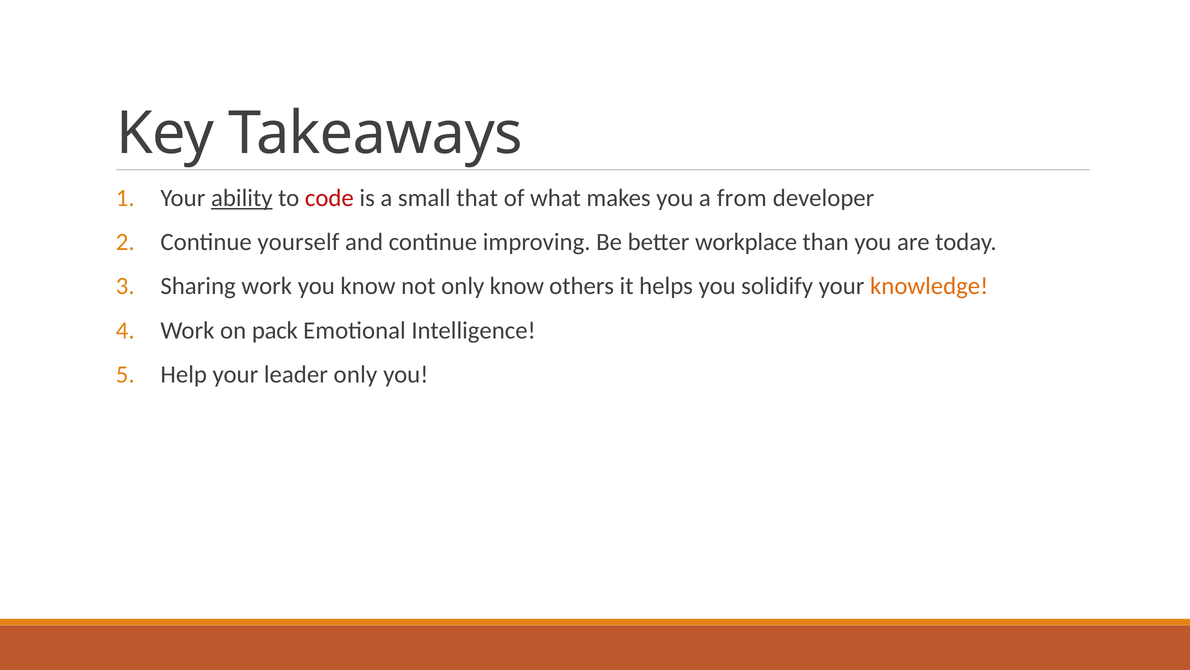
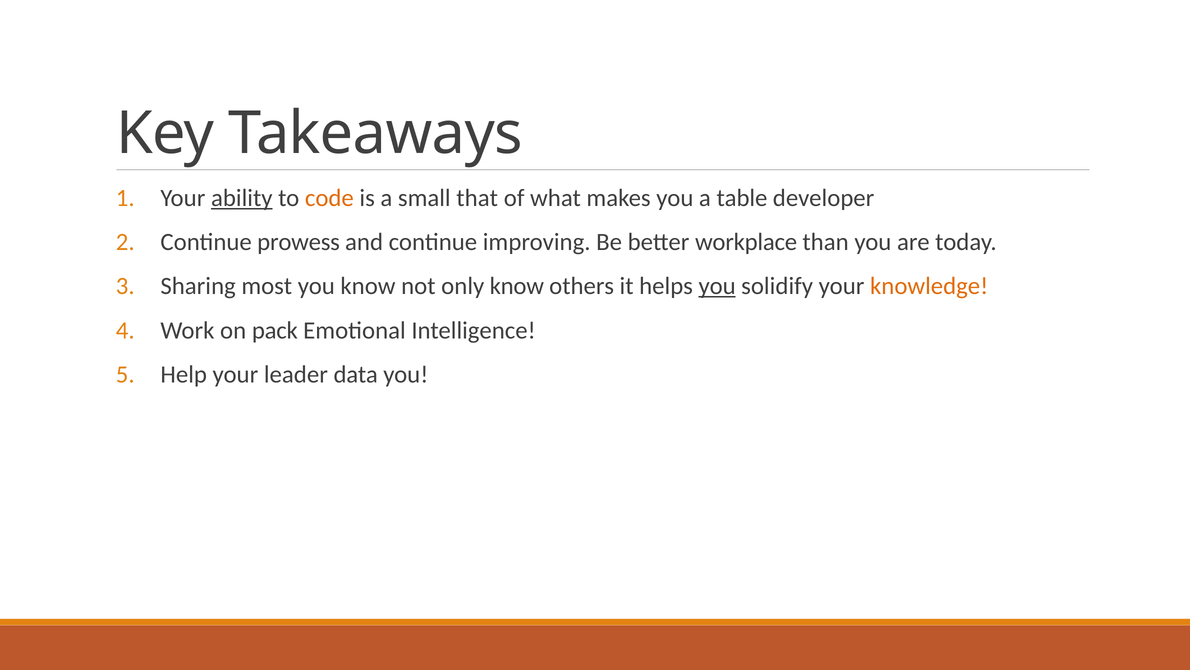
code colour: red -> orange
from: from -> table
yourself: yourself -> prowess
Sharing work: work -> most
you at (717, 286) underline: none -> present
leader only: only -> data
